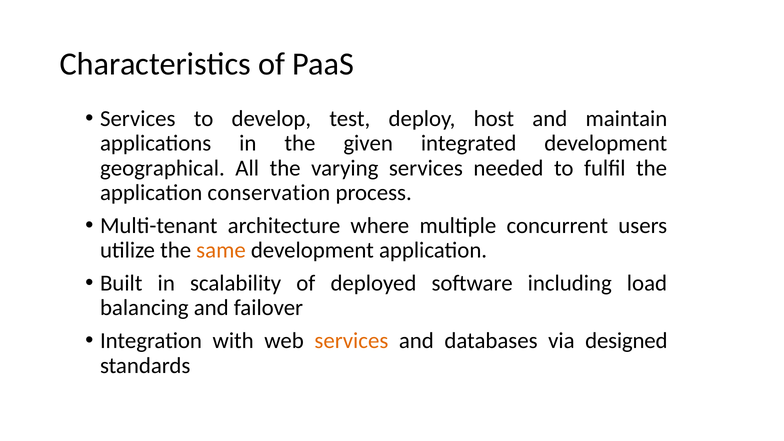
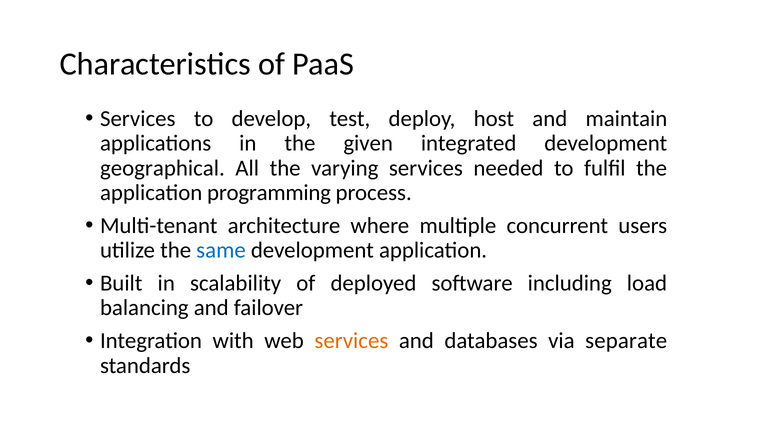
conservation: conservation -> programming
same colour: orange -> blue
designed: designed -> separate
